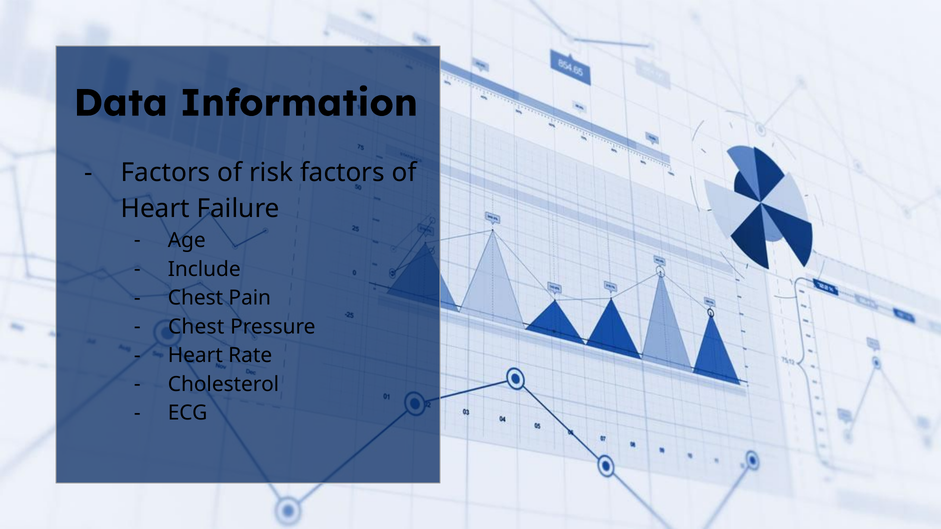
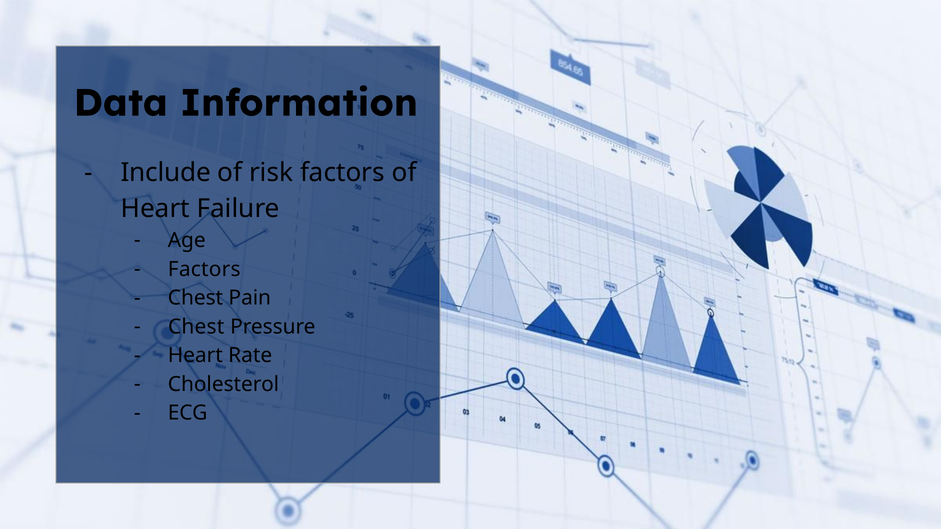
Factors at (166, 173): Factors -> Include
Include at (204, 269): Include -> Factors
